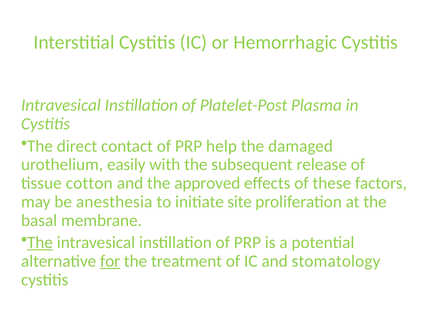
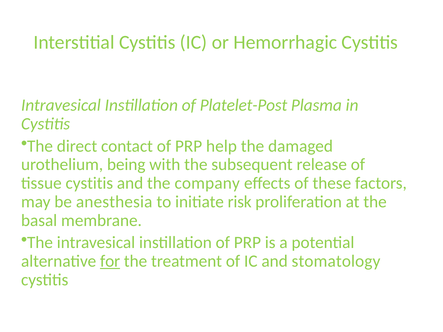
easily: easily -> being
tissue cotton: cotton -> cystitis
approved: approved -> company
site: site -> risk
The at (40, 243) underline: present -> none
